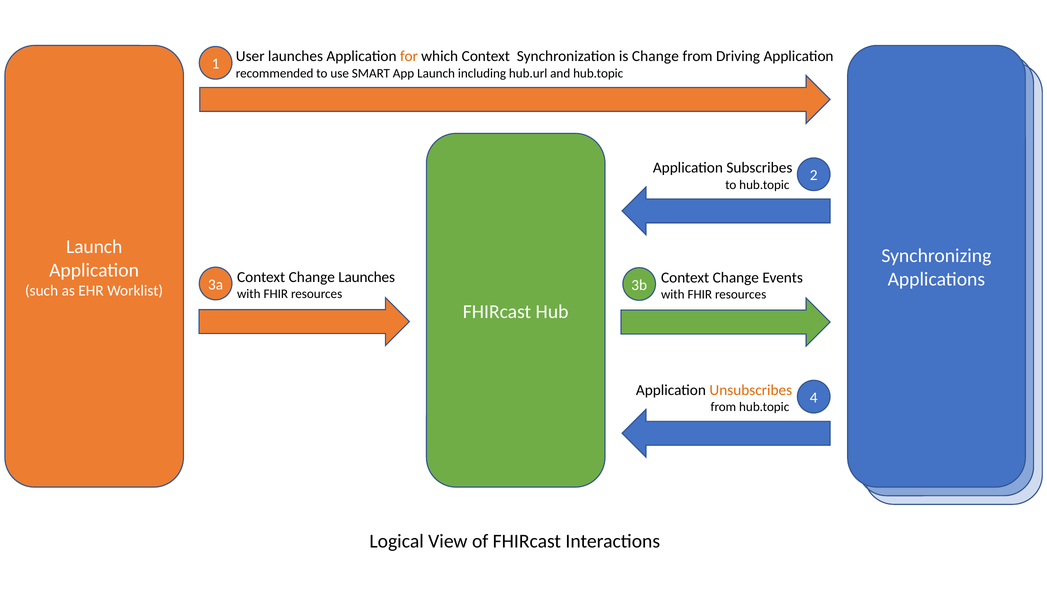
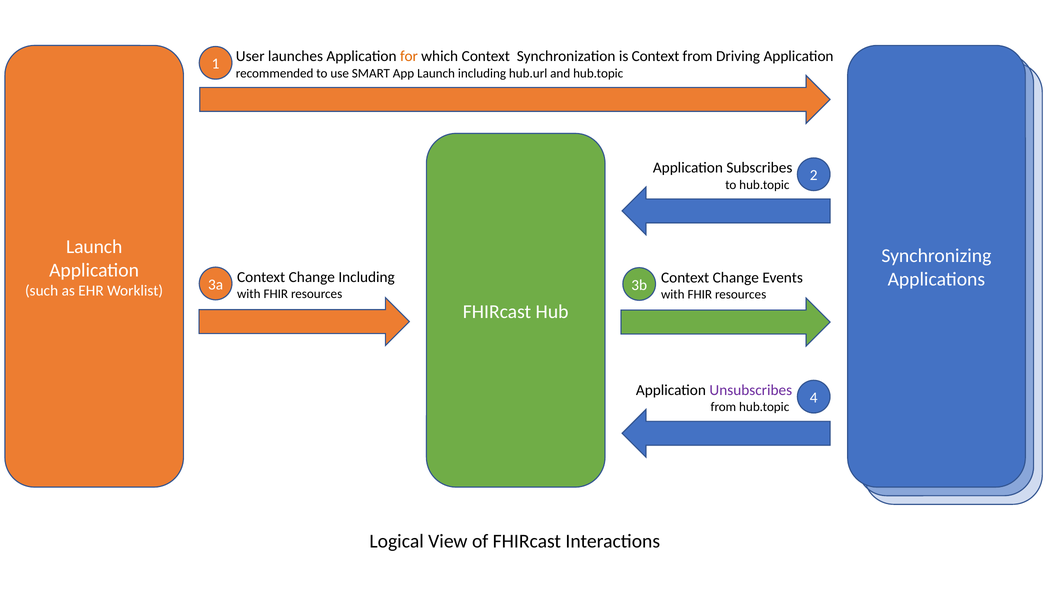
is Change: Change -> Context
Change Launches: Launches -> Including
Unsubscribes colour: orange -> purple
